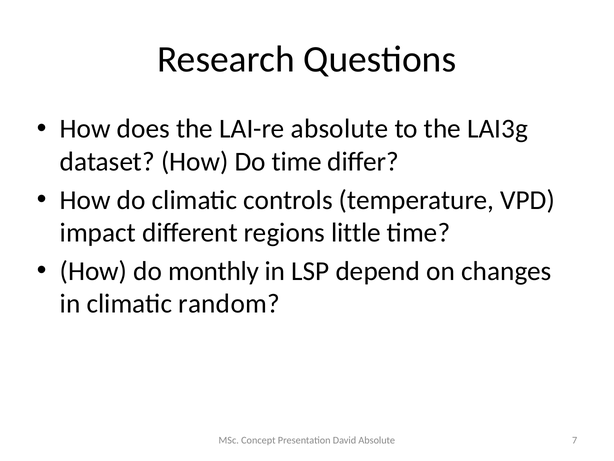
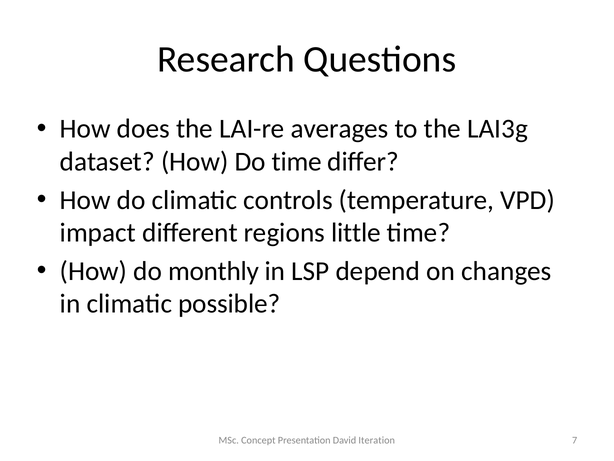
LAI-re absolute: absolute -> averages
random: random -> possible
David Absolute: Absolute -> Iteration
